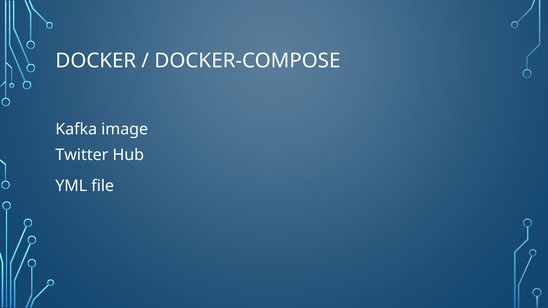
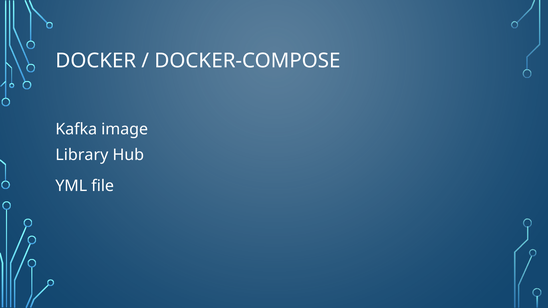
Twitter: Twitter -> Library
